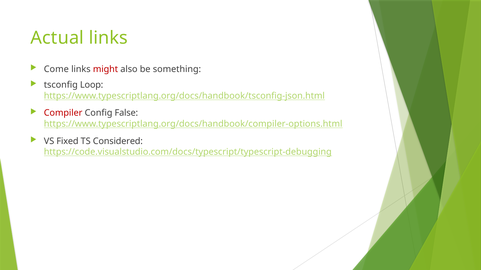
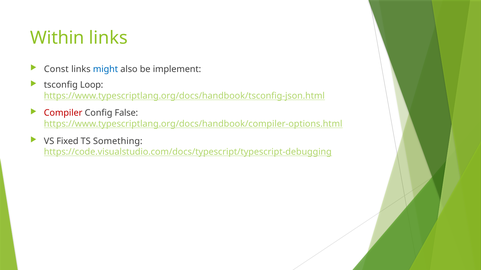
Actual: Actual -> Within
Come: Come -> Const
might colour: red -> blue
something: something -> implement
Considered: Considered -> Something
